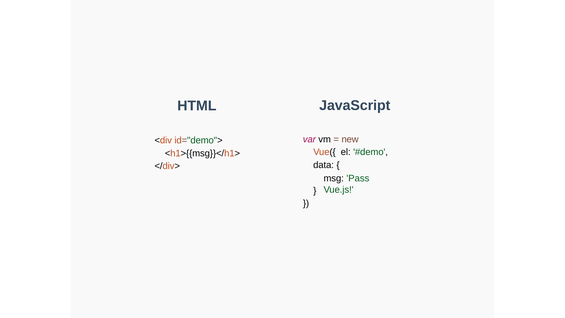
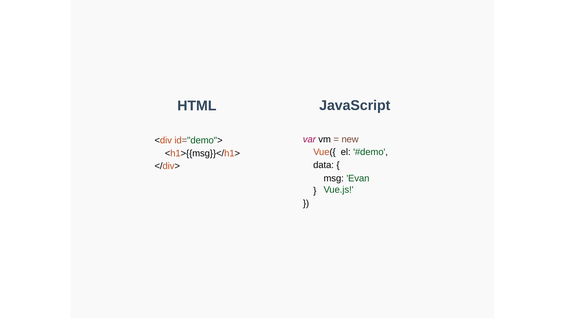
Pass: Pass -> Evan
